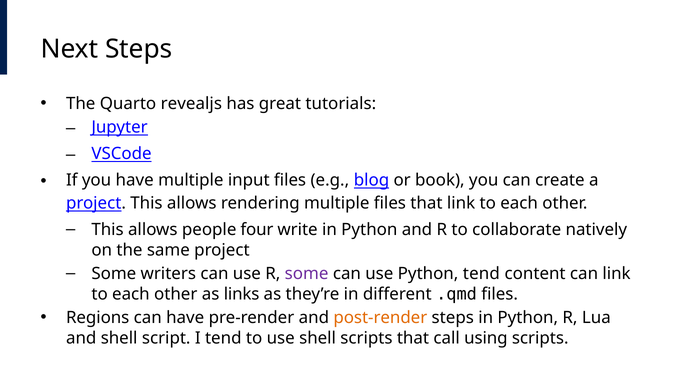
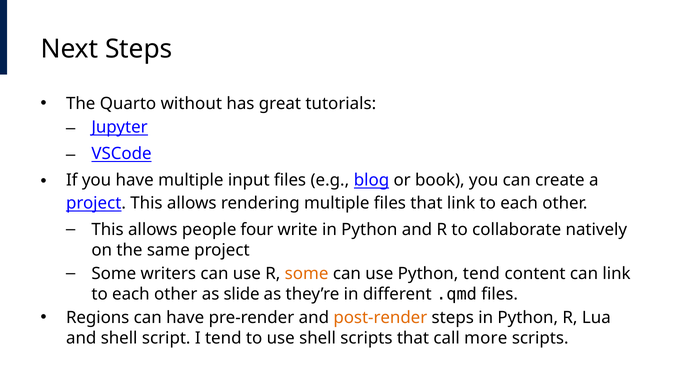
revealjs: revealjs -> without
some at (307, 274) colour: purple -> orange
links: links -> slide
using: using -> more
